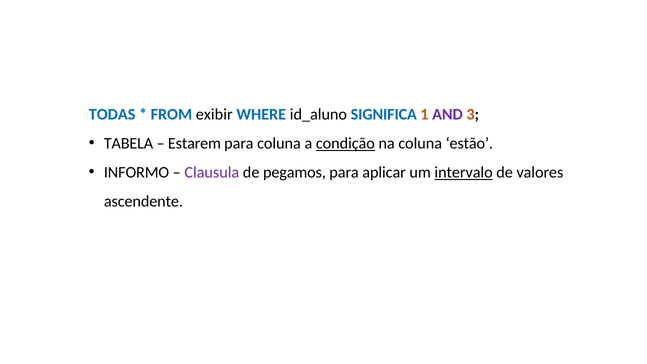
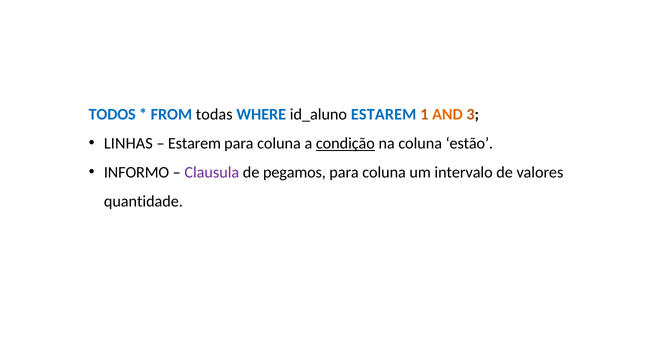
TODAS: TODAS -> TODOS
exibir: exibir -> todas
id_aluno SIGNIFICA: SIGNIFICA -> ESTAREM
AND colour: purple -> orange
TABELA: TABELA -> LINHAS
aplicar at (384, 172): aplicar -> coluna
intervalo underline: present -> none
ascendente: ascendente -> quantidade
